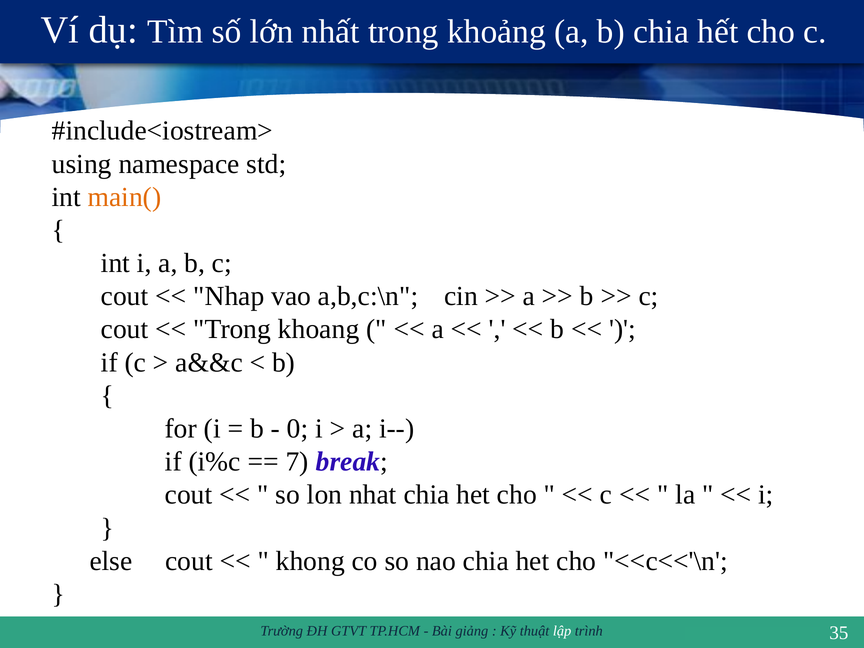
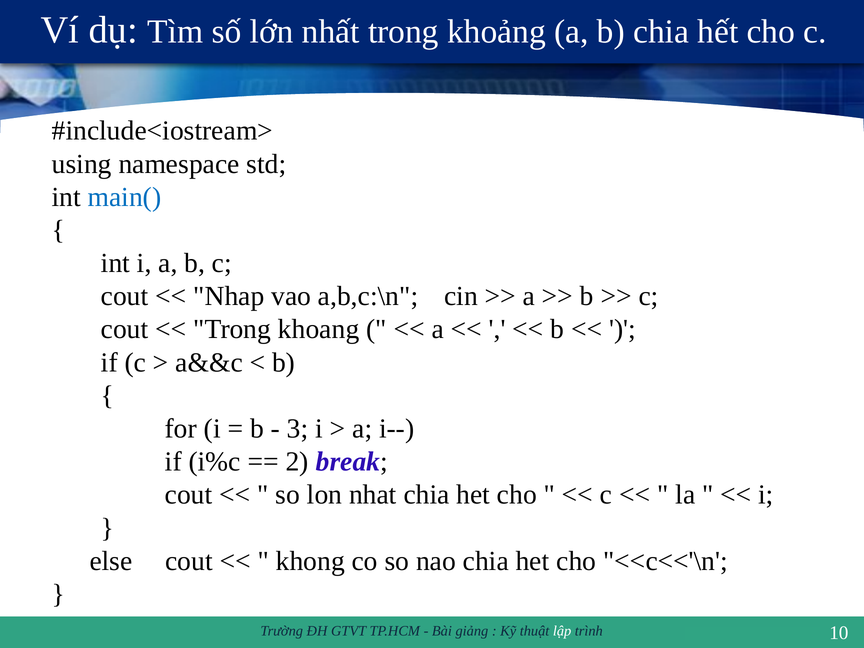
main( colour: orange -> blue
0: 0 -> 3
7: 7 -> 2
35: 35 -> 10
